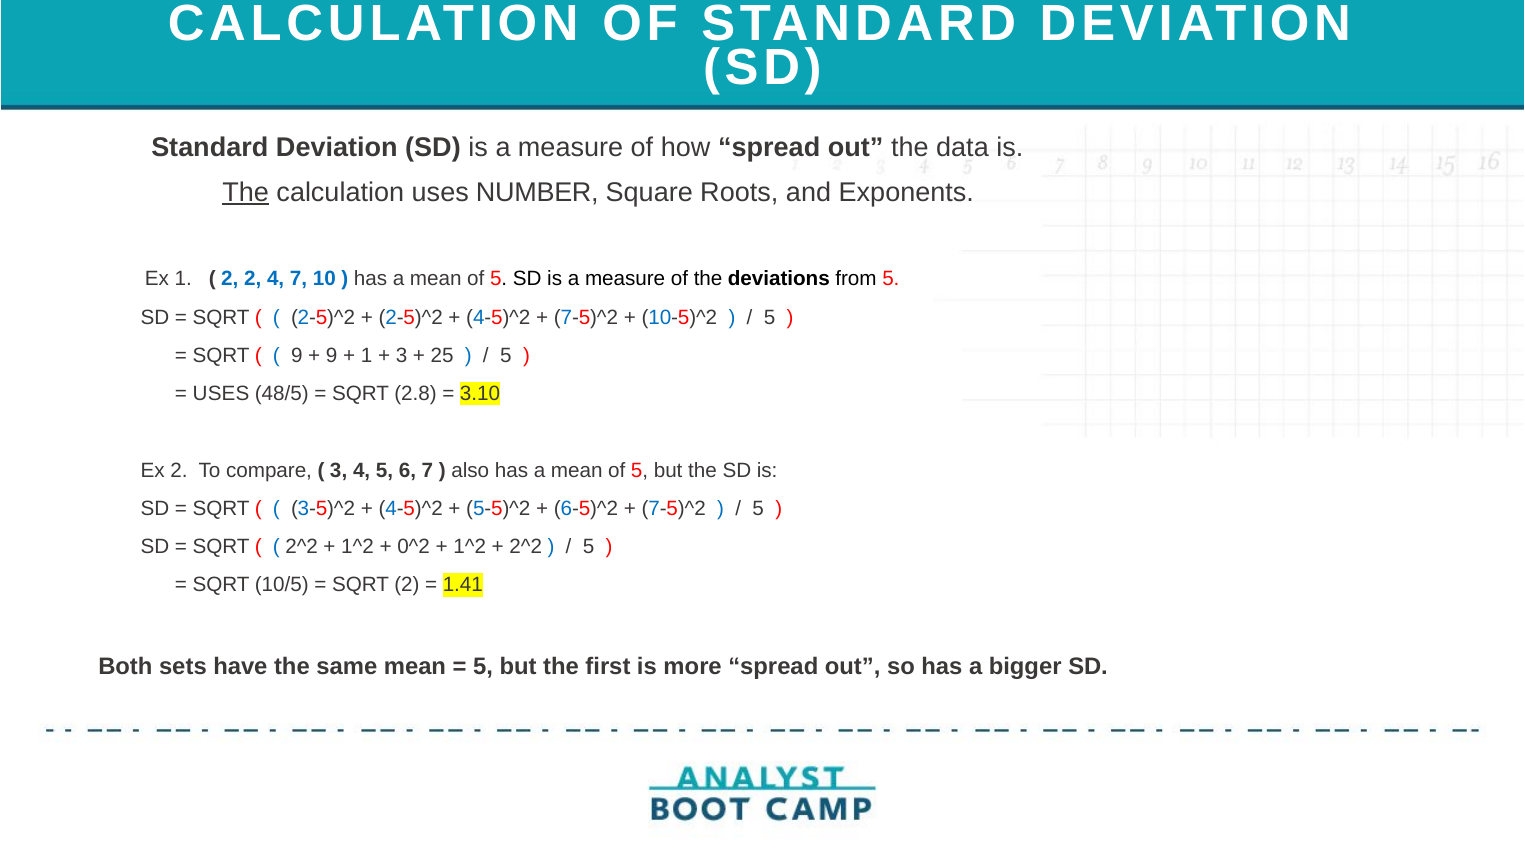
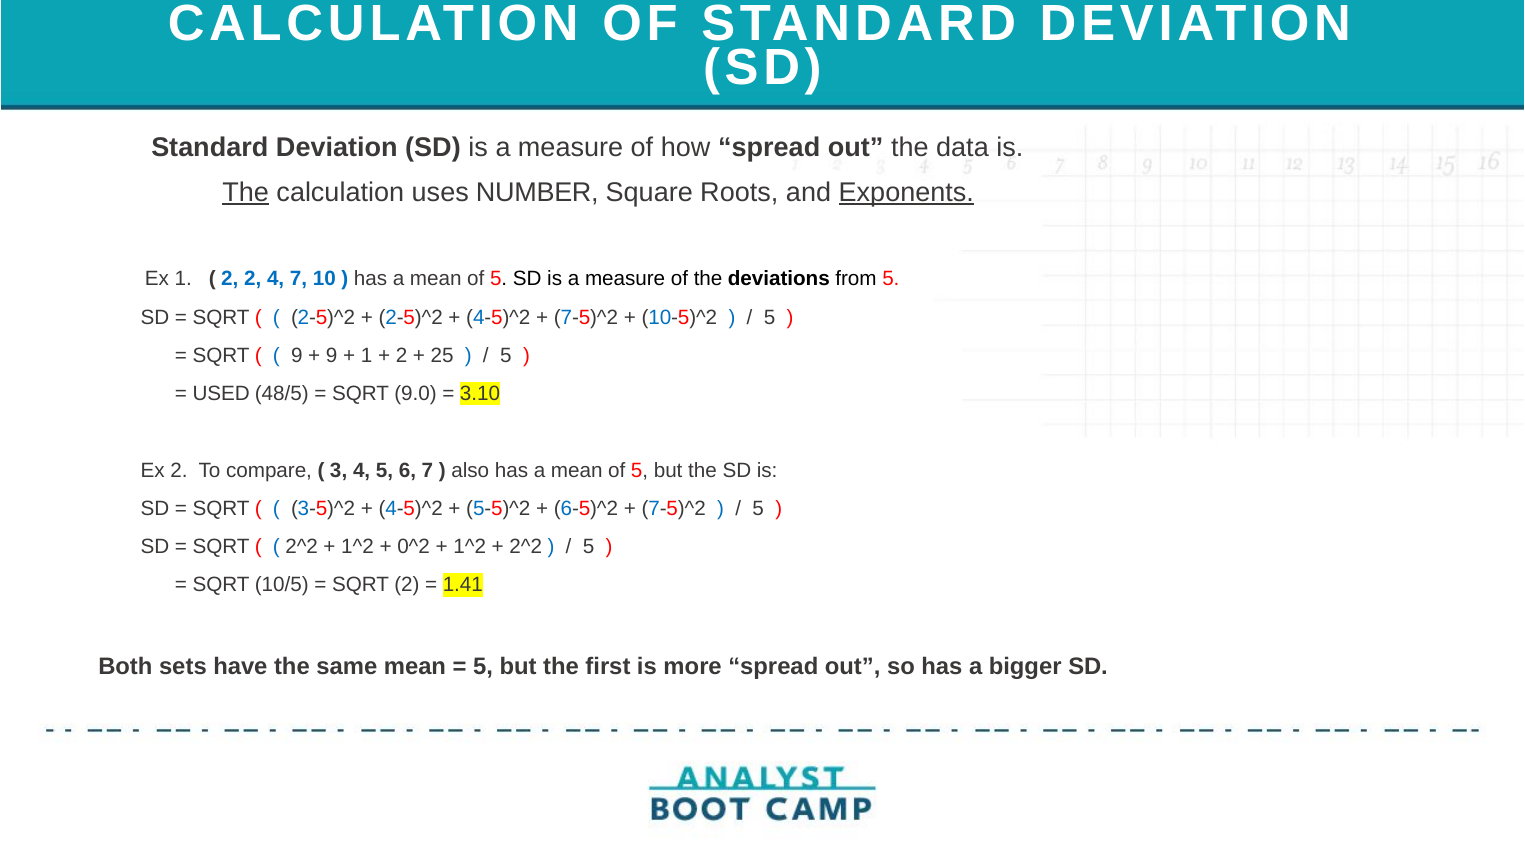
Exponents underline: none -> present
3 at (402, 356): 3 -> 2
USES at (221, 394): USES -> USED
2.8: 2.8 -> 9.0
